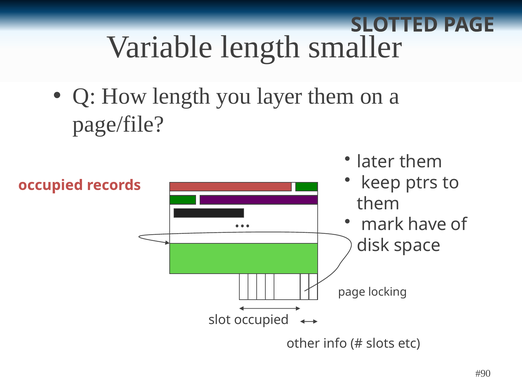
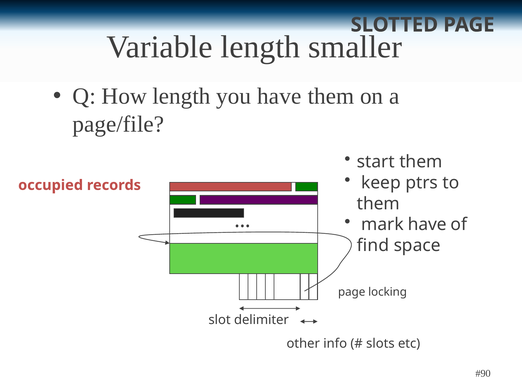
you layer: layer -> have
later: later -> start
disk: disk -> find
slot occupied: occupied -> delimiter
